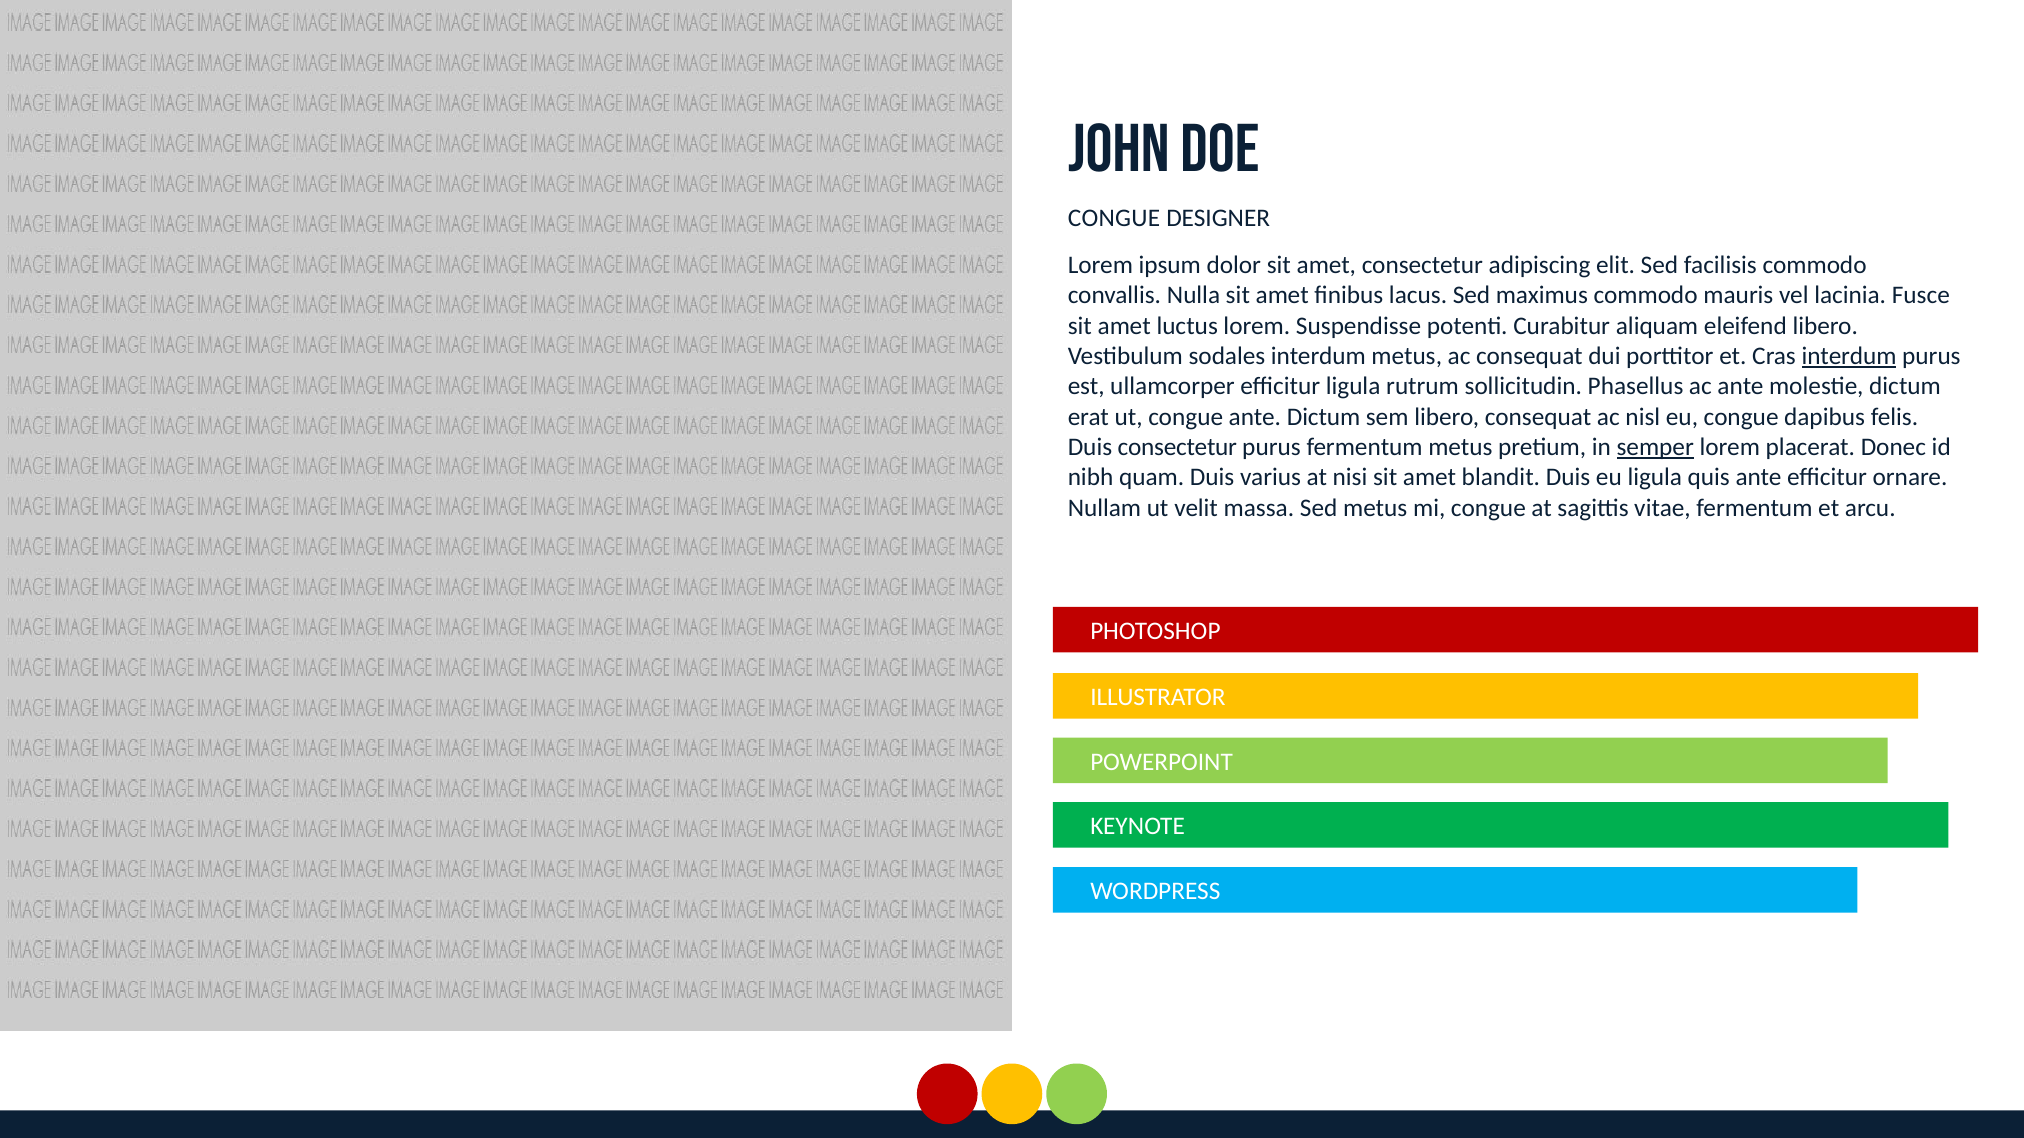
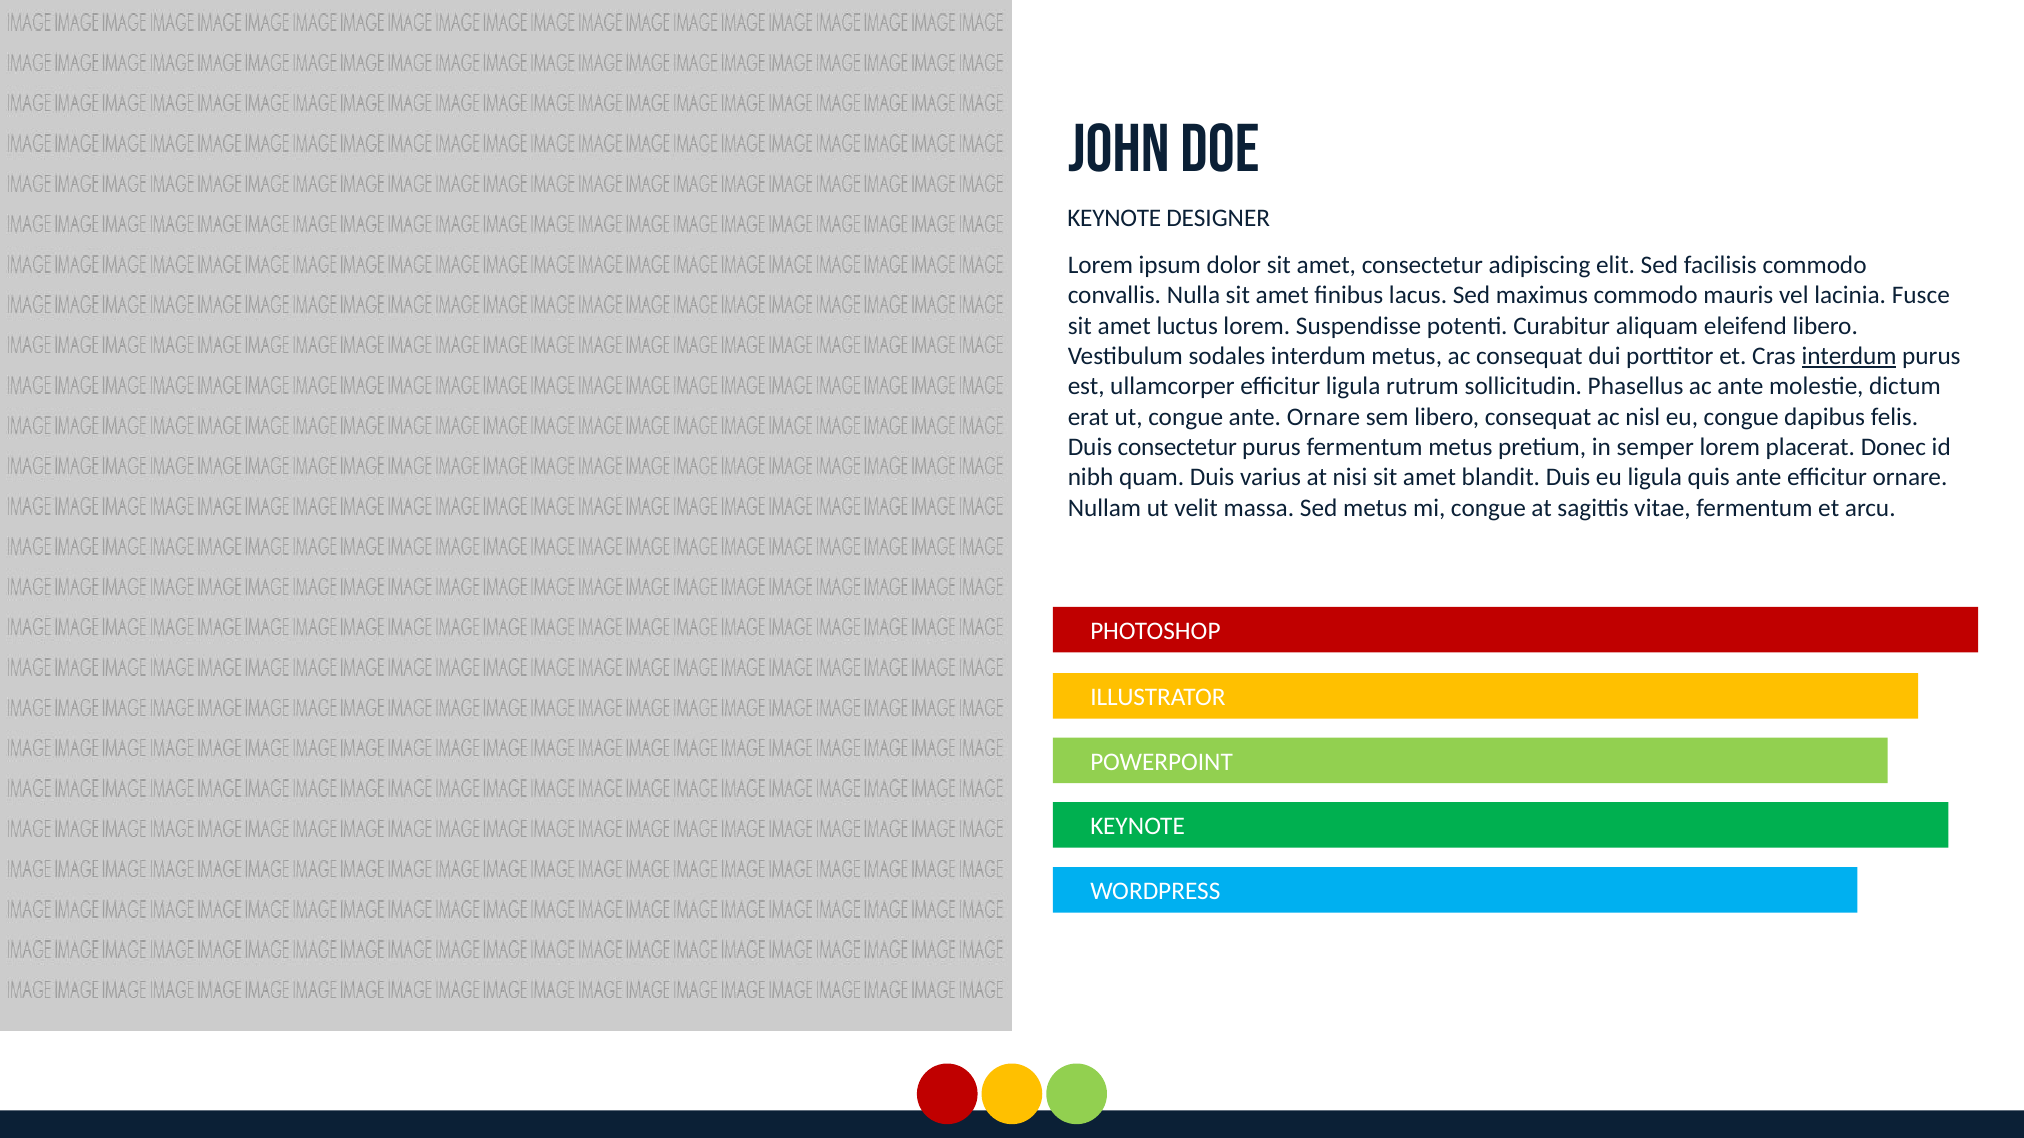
CONGUE at (1114, 218): CONGUE -> KEYNOTE
ante Dictum: Dictum -> Ornare
semper underline: present -> none
